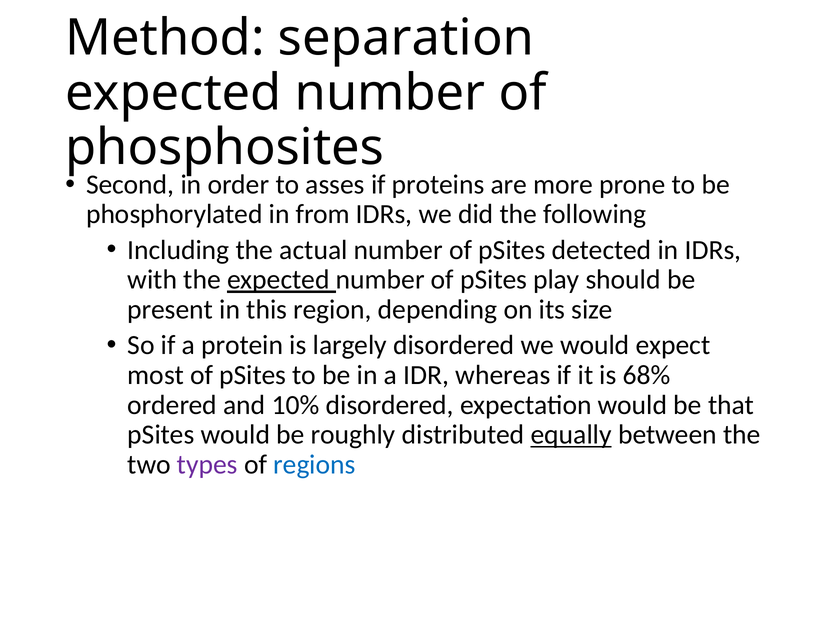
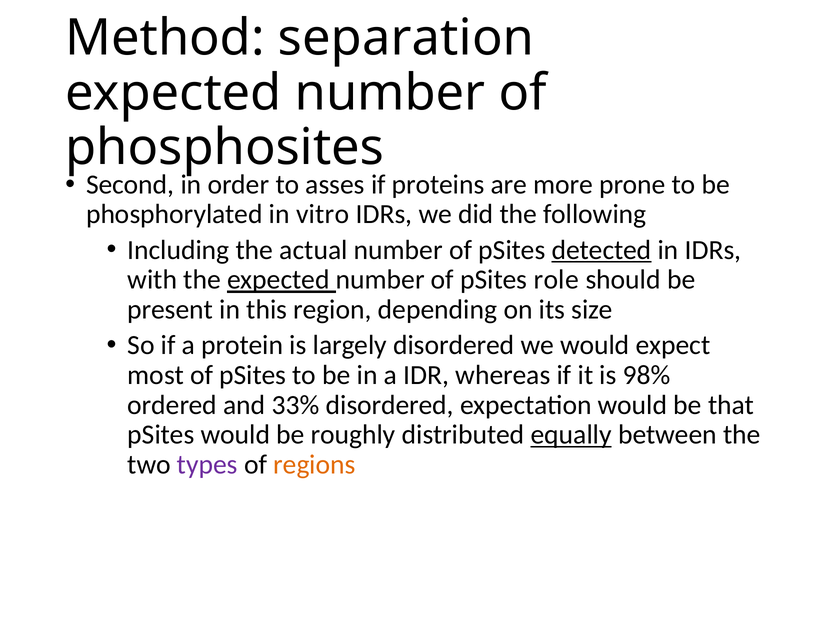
from: from -> vitro
detected underline: none -> present
play: play -> role
68%: 68% -> 98%
10%: 10% -> 33%
regions colour: blue -> orange
